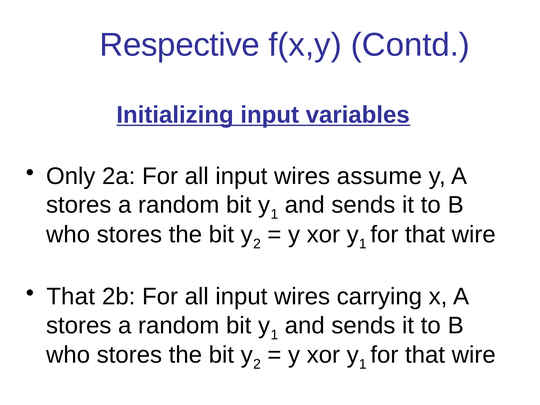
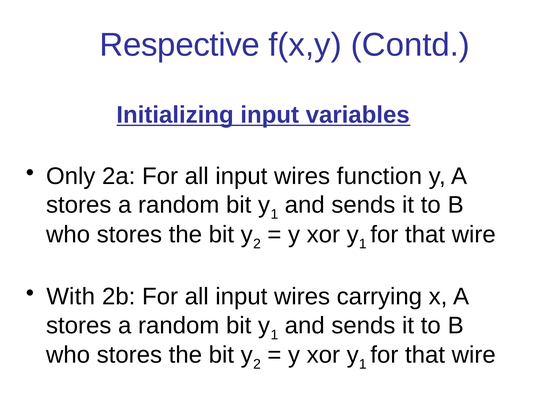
assume: assume -> function
That at (71, 297): That -> With
